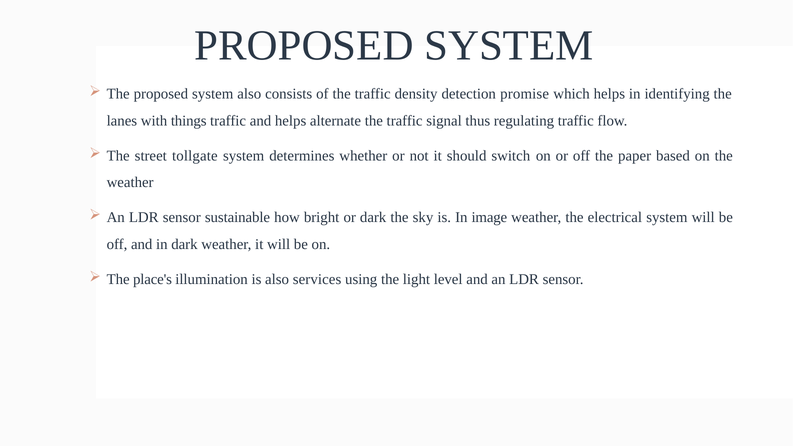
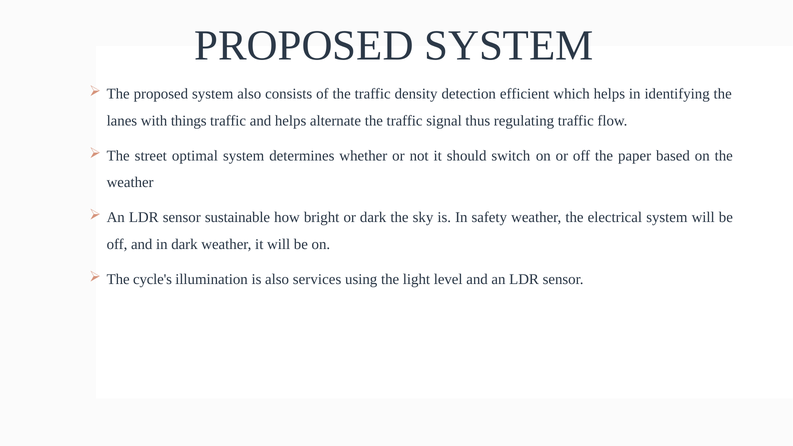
promise: promise -> efficient
tollgate: tollgate -> optimal
image: image -> safety
place's: place's -> cycle's
